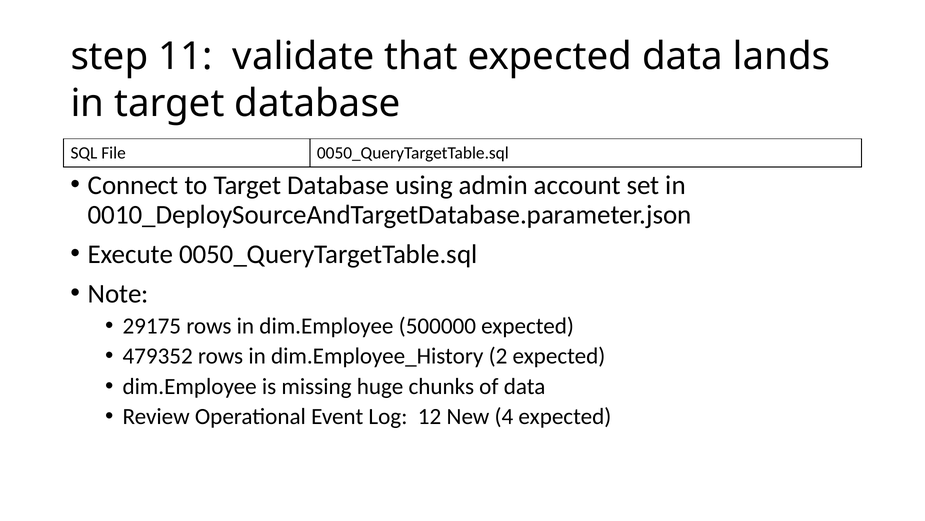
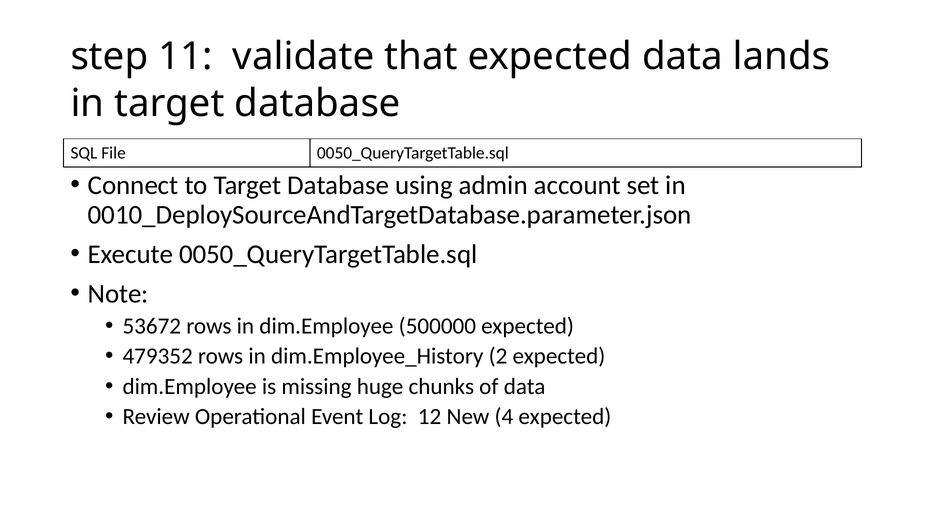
29175: 29175 -> 53672
